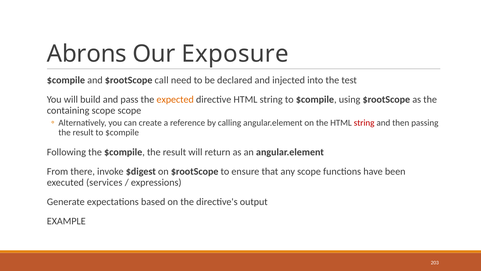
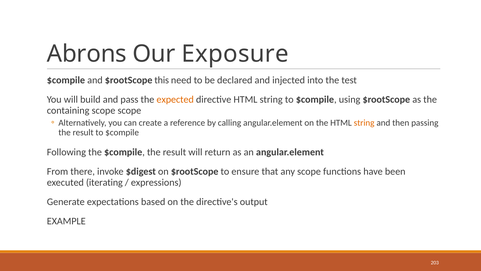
call: call -> this
string at (364, 122) colour: red -> orange
services: services -> iterating
